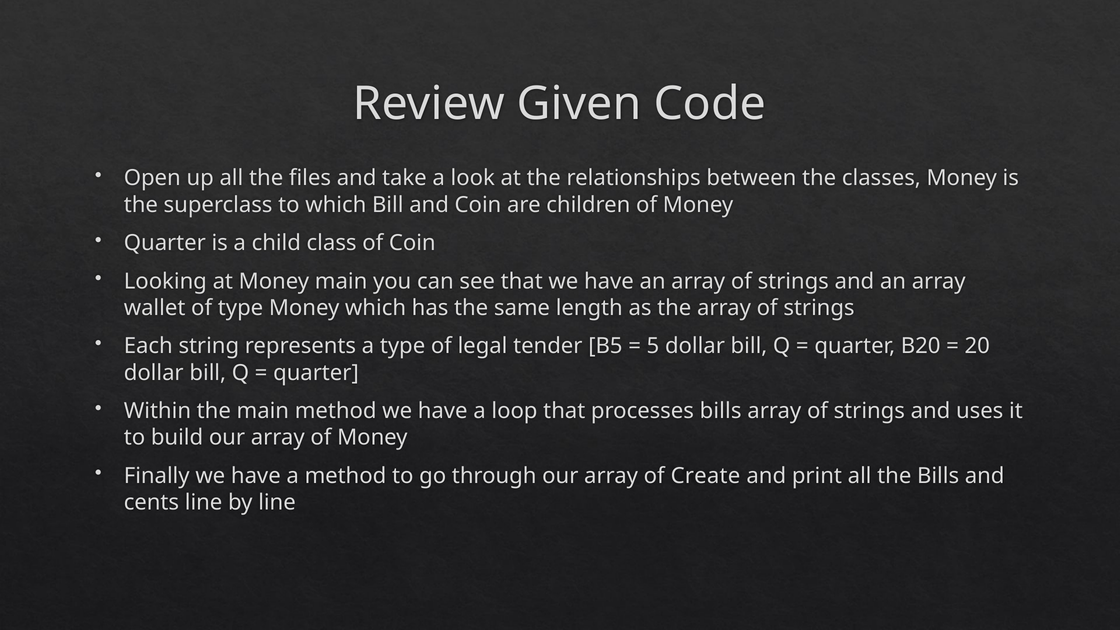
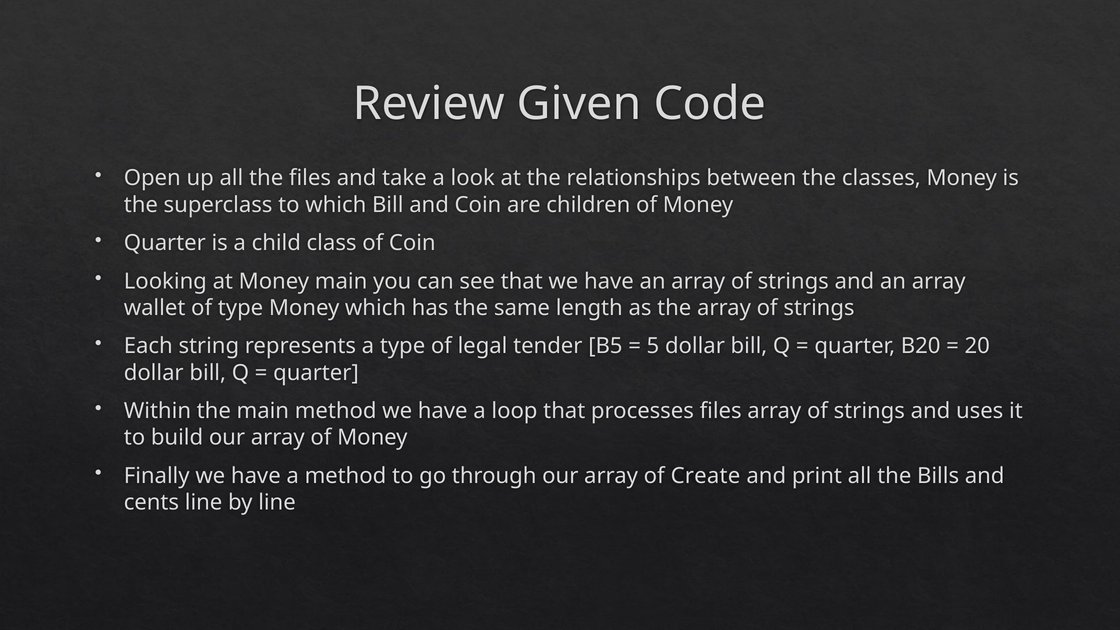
processes bills: bills -> files
